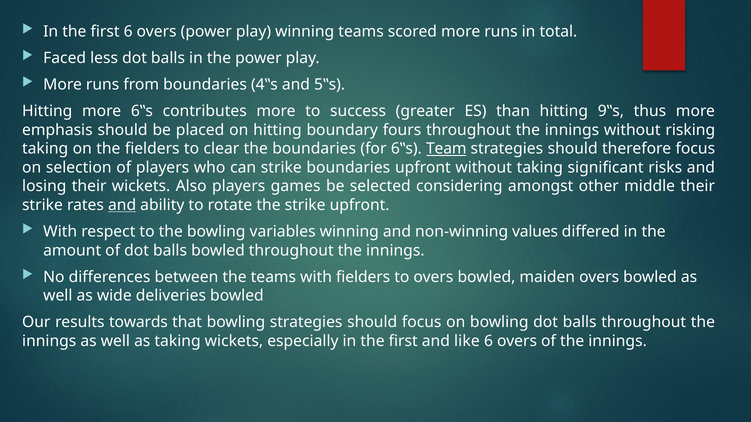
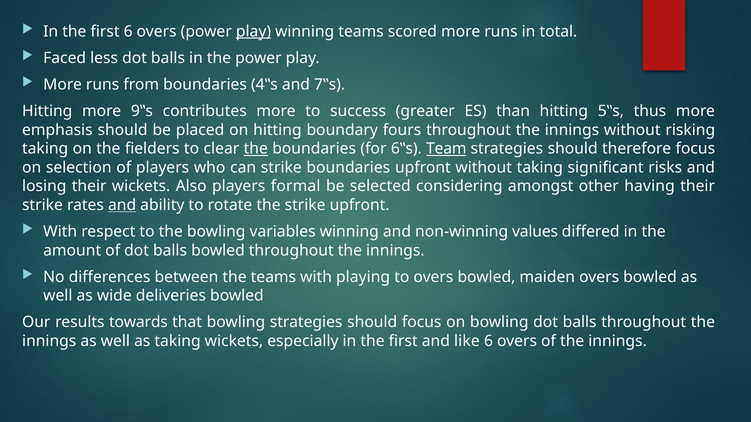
play at (253, 32) underline: none -> present
5‟s: 5‟s -> 7‟s
more 6‟s: 6‟s -> 9‟s
9‟s: 9‟s -> 5‟s
the at (256, 149) underline: none -> present
games: games -> formal
middle: middle -> having
with fielders: fielders -> playing
